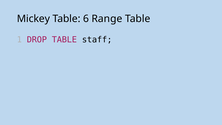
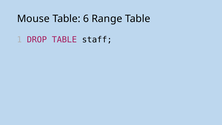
Mickey: Mickey -> Mouse
